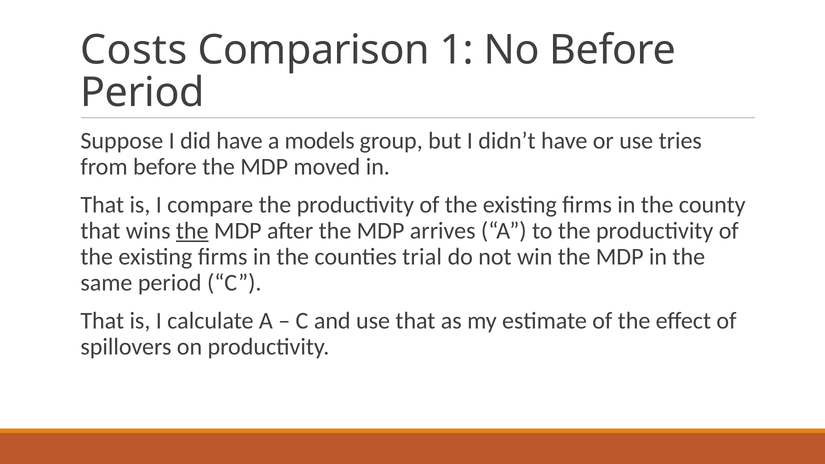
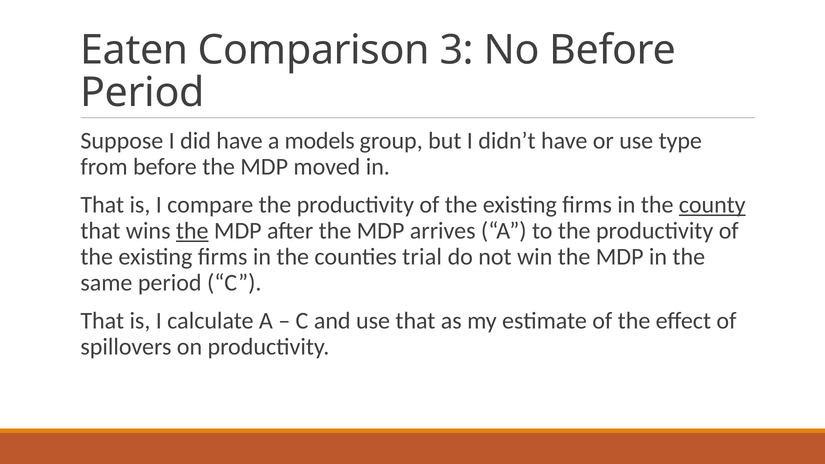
Costs: Costs -> Eaten
1: 1 -> 3
tries: tries -> type
county underline: none -> present
